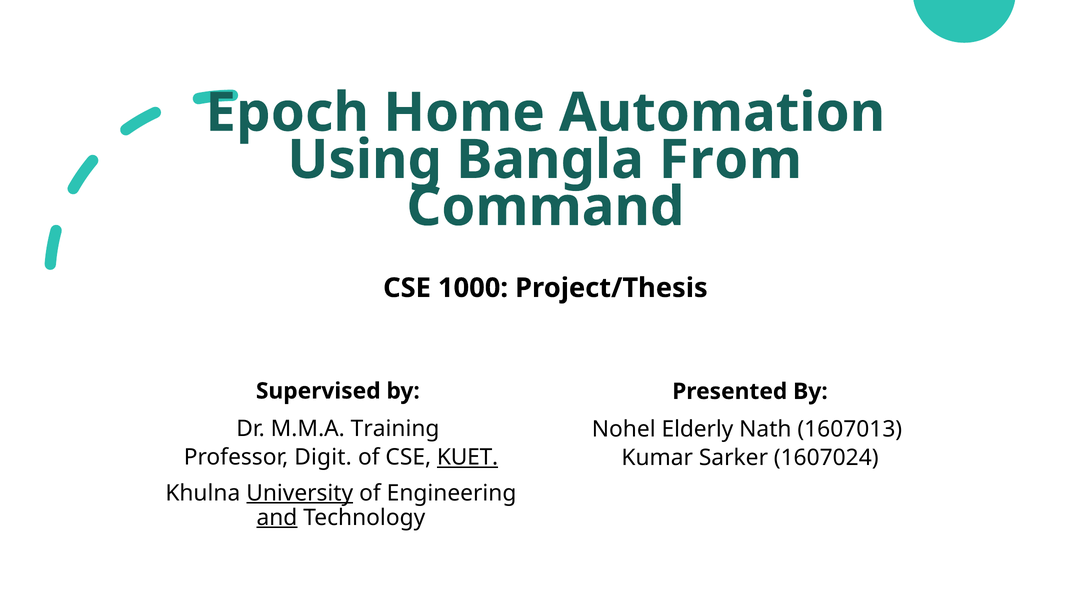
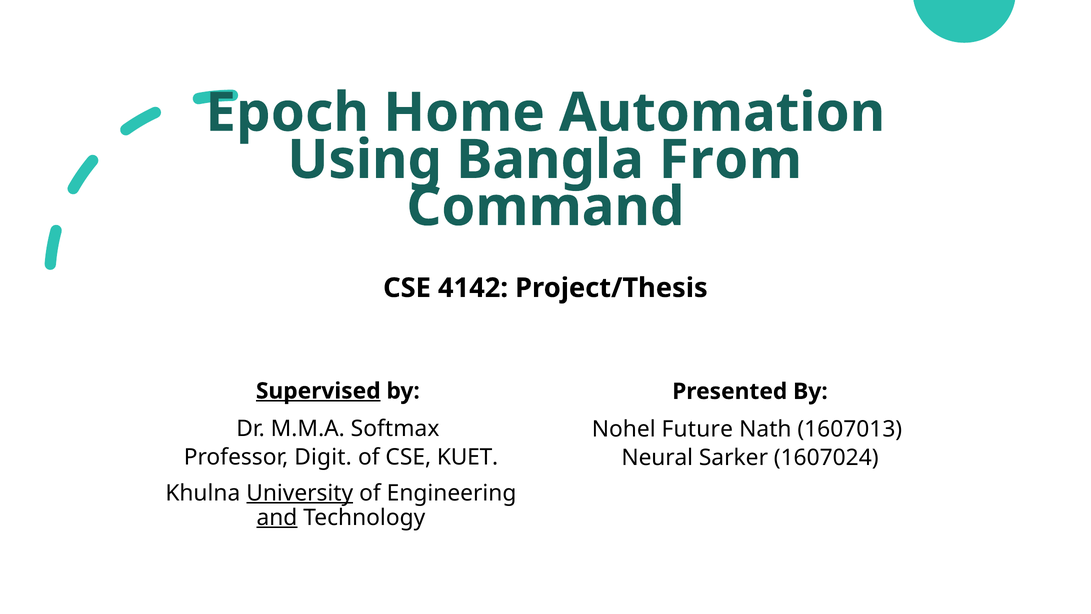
1000: 1000 -> 4142
Supervised underline: none -> present
Training: Training -> Softmax
Elderly: Elderly -> Future
KUET underline: present -> none
Kumar: Kumar -> Neural
